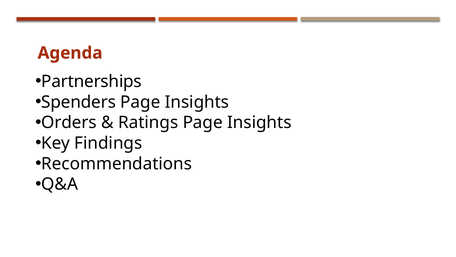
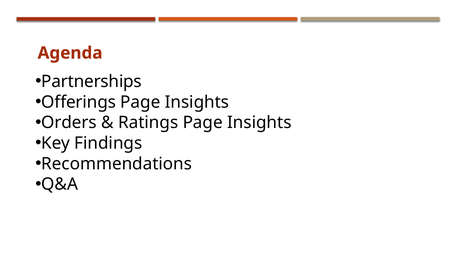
Spenders: Spenders -> Offerings
